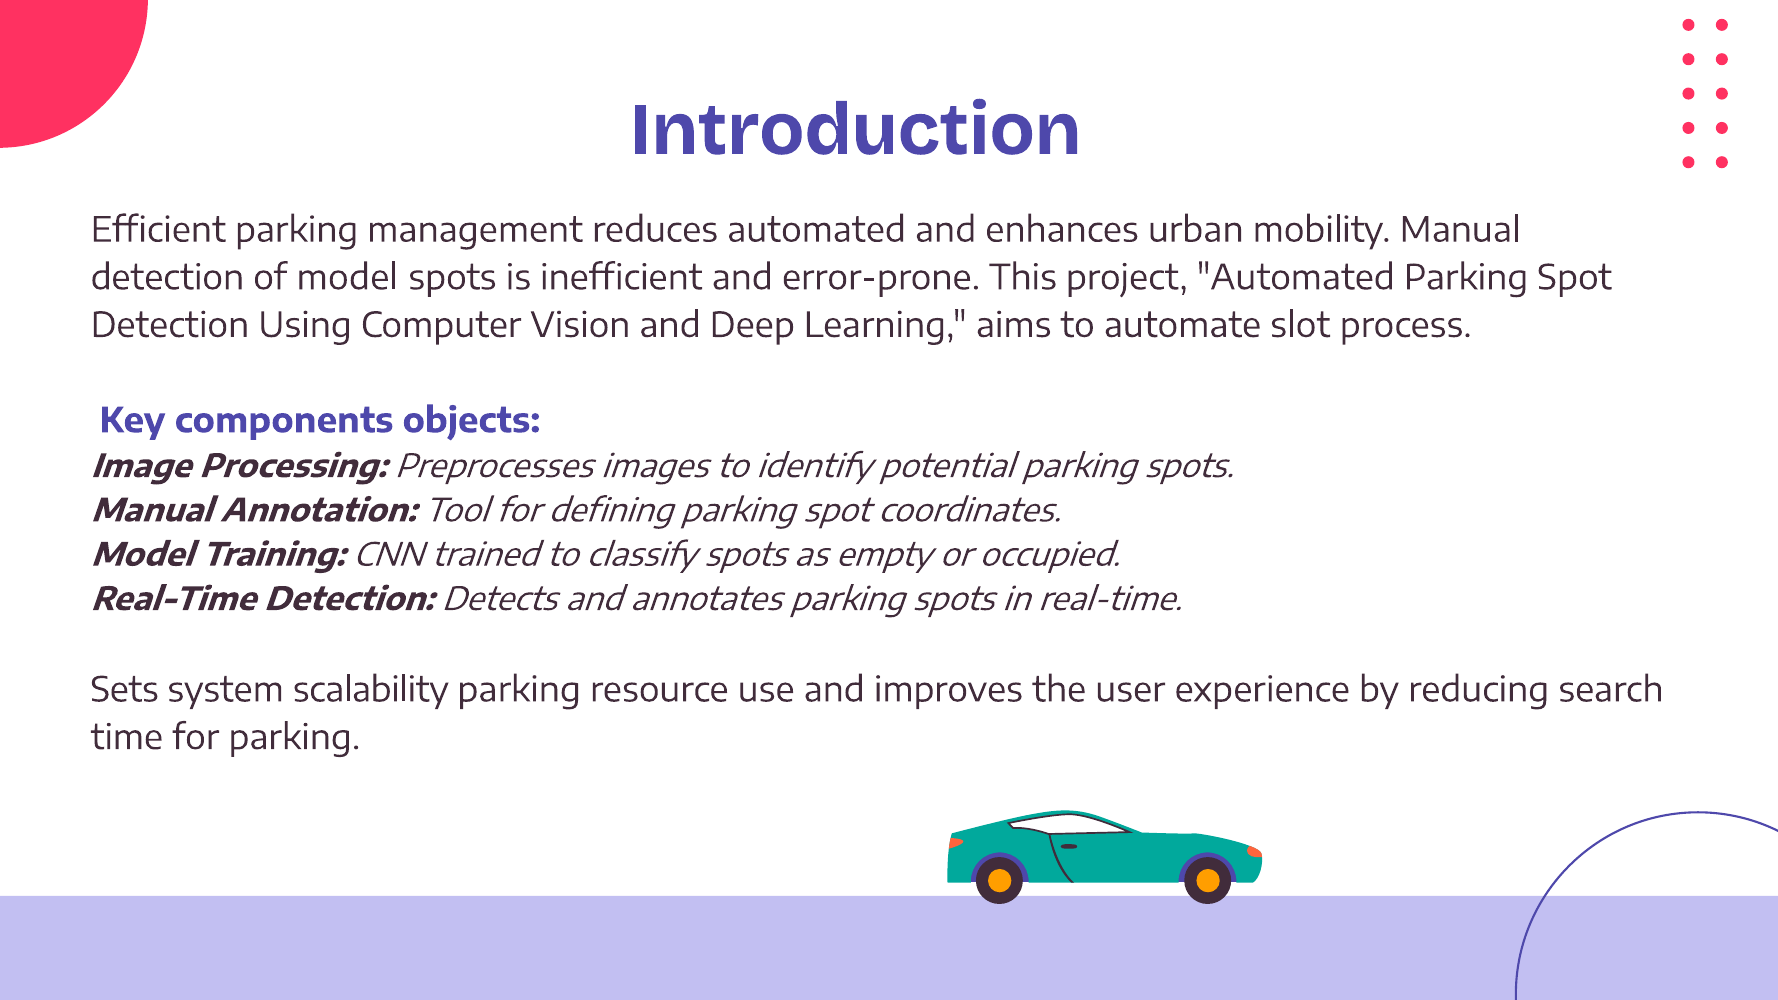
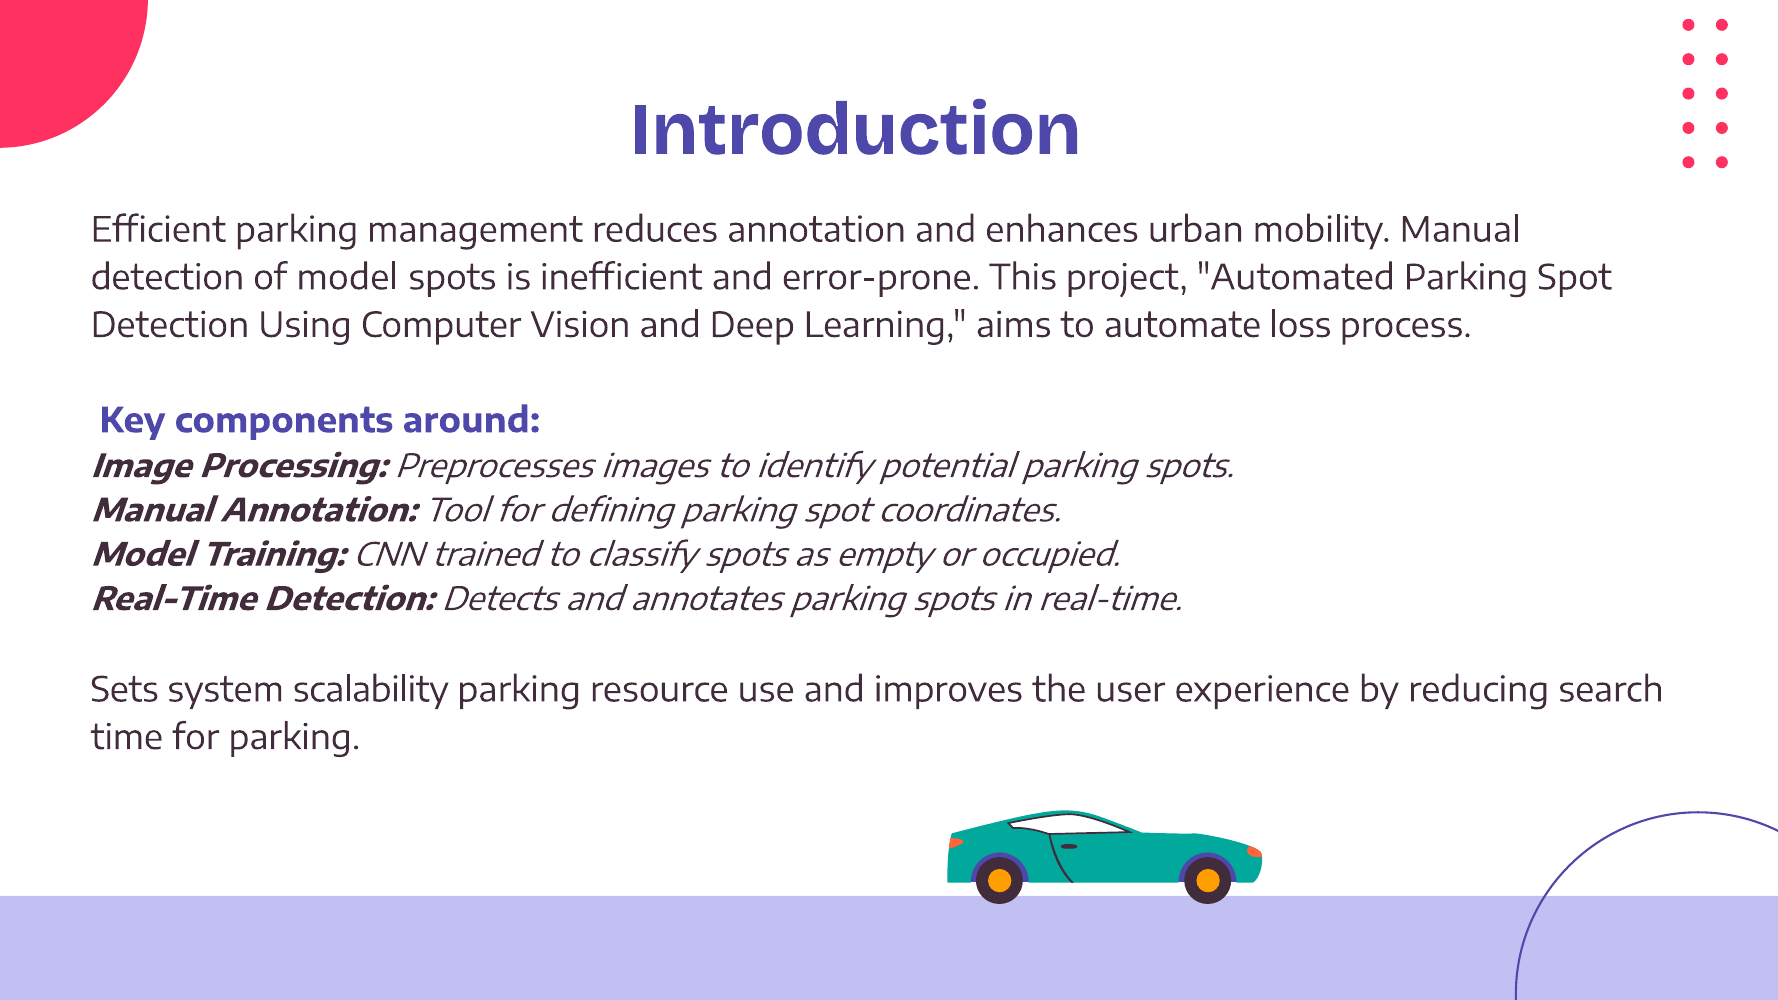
reduces automated: automated -> annotation
slot: slot -> loss
objects: objects -> around
